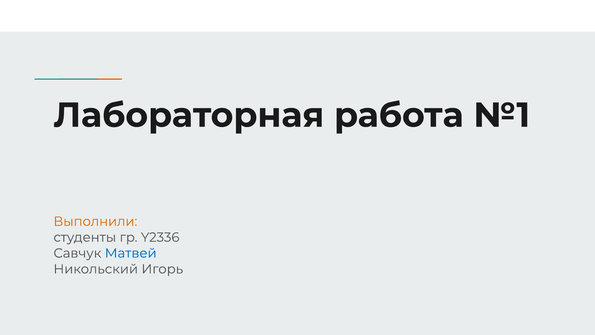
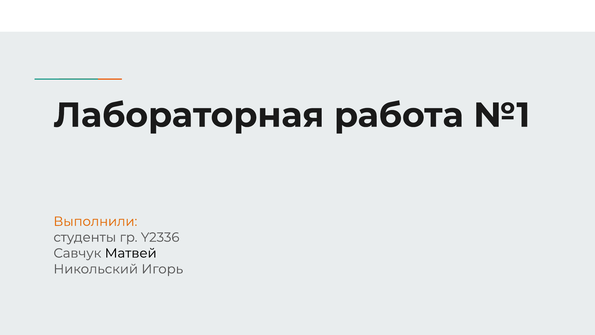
Матвей colour: blue -> black
